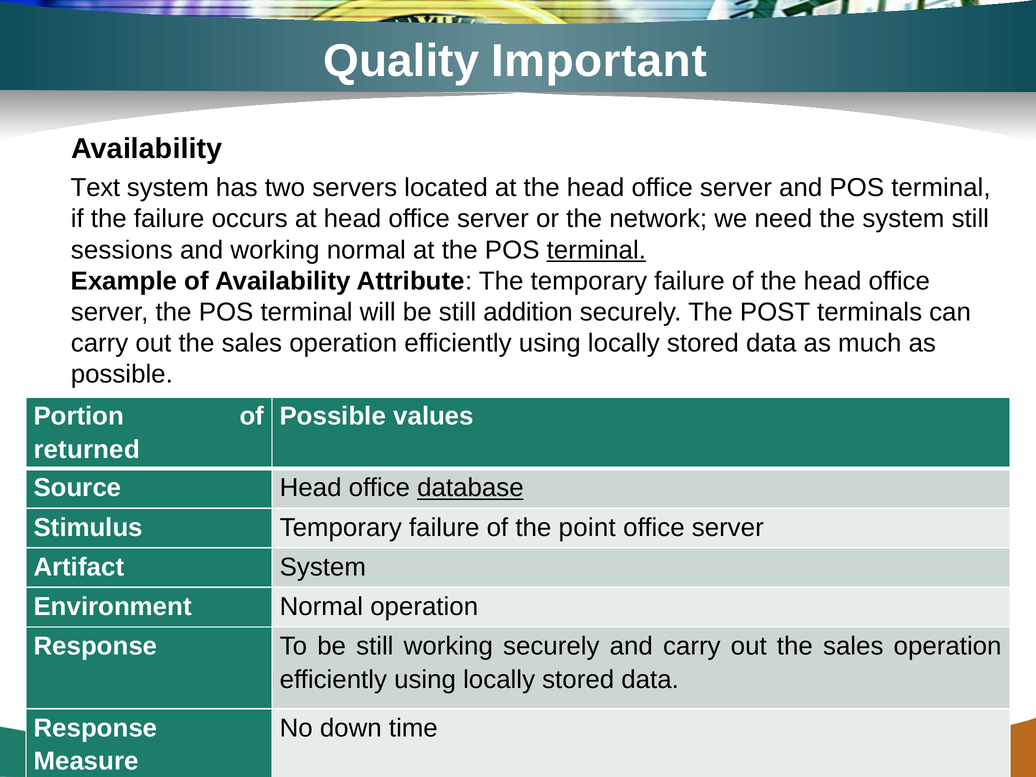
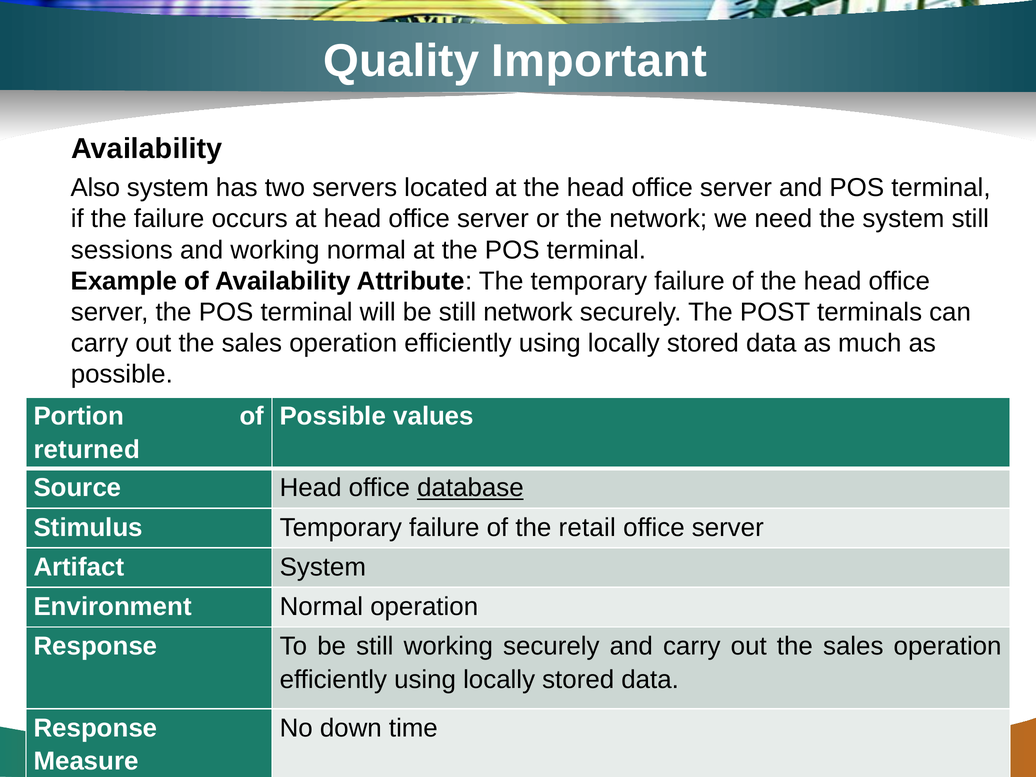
Text: Text -> Also
terminal at (596, 250) underline: present -> none
still addition: addition -> network
point: point -> retail
